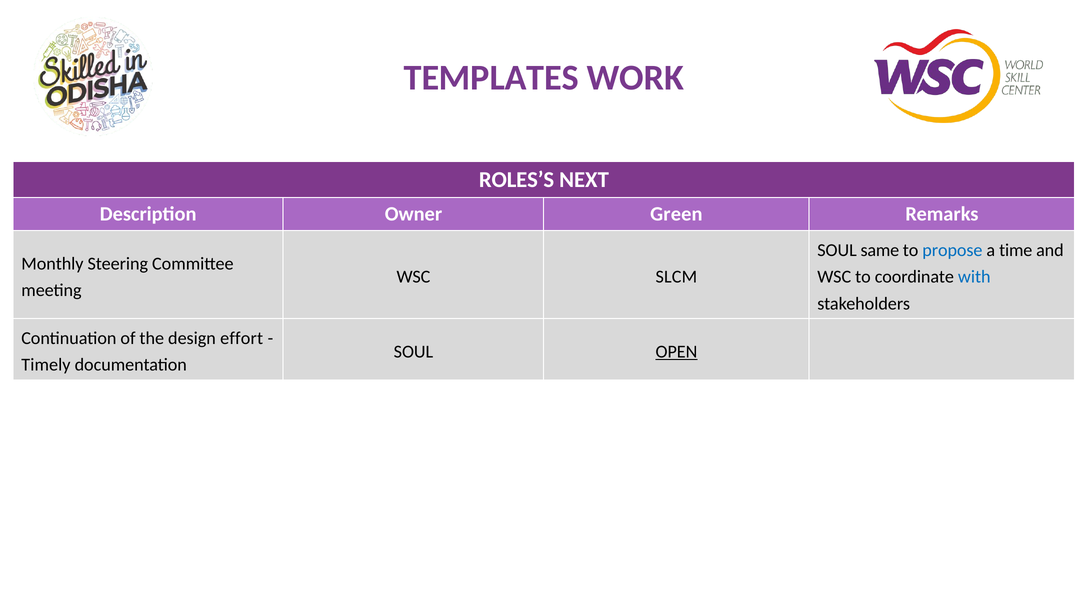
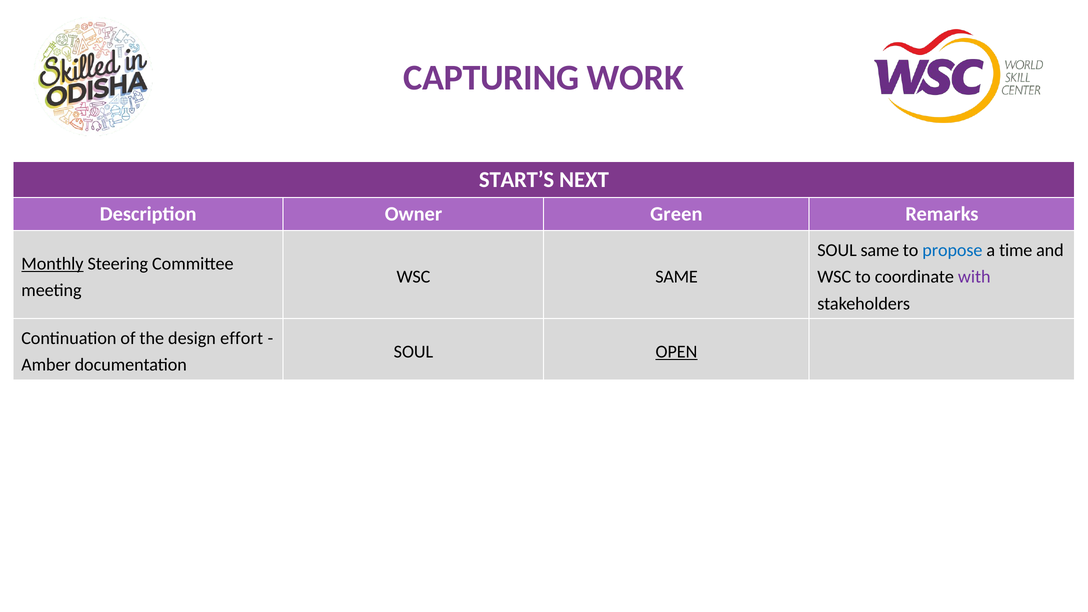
TEMPLATES: TEMPLATES -> CAPTURING
ROLES’S: ROLES’S -> START’S
Monthly underline: none -> present
WSC SLCM: SLCM -> SAME
with colour: blue -> purple
Timely: Timely -> Amber
